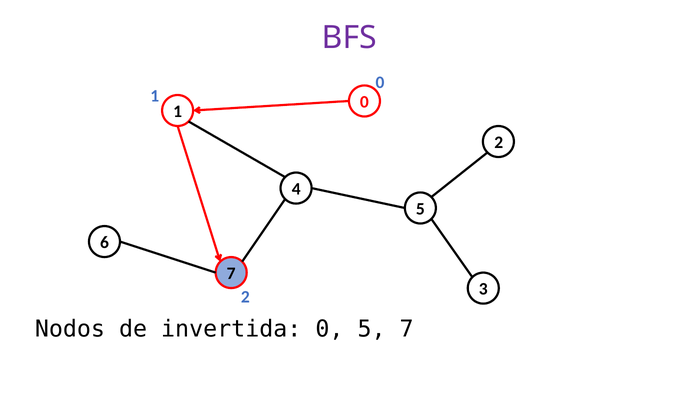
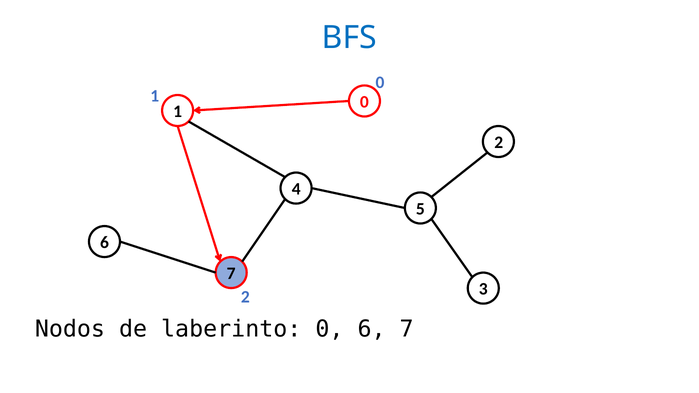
BFS colour: purple -> blue
invertida: invertida -> laberinto
0 5: 5 -> 6
